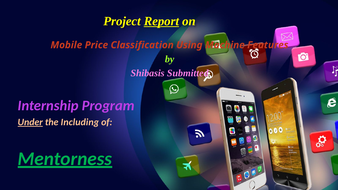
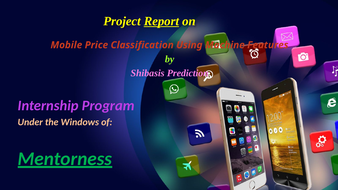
Submitted: Submitted -> Prediction
Under underline: present -> none
Including: Including -> Windows
